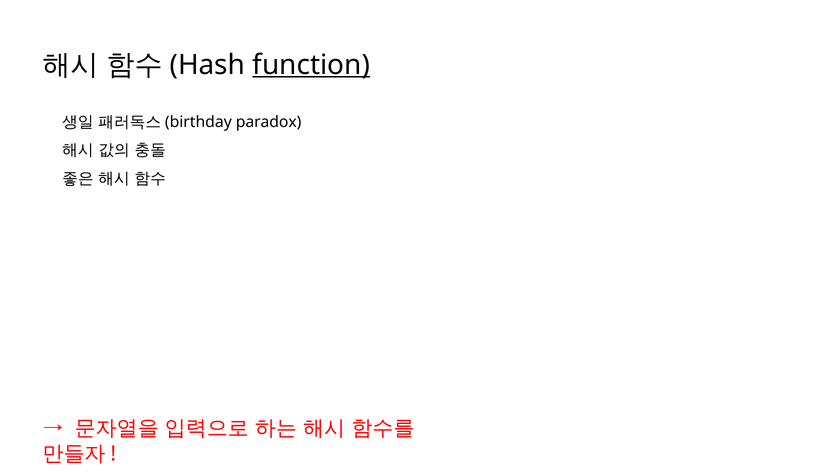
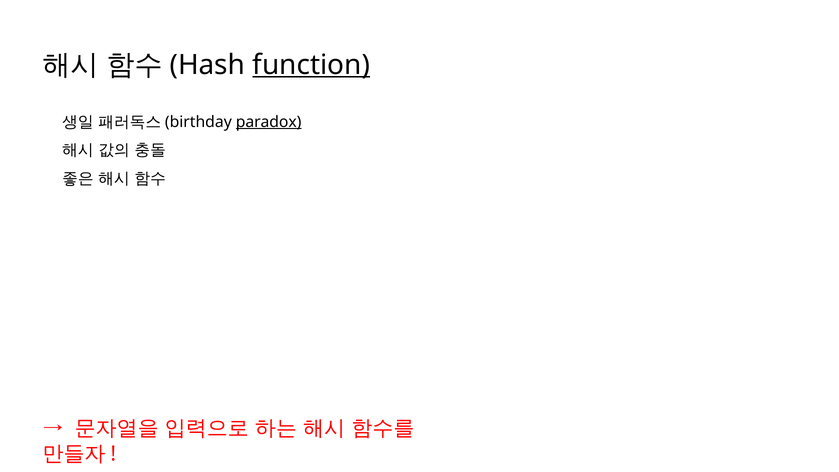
paradox underline: none -> present
